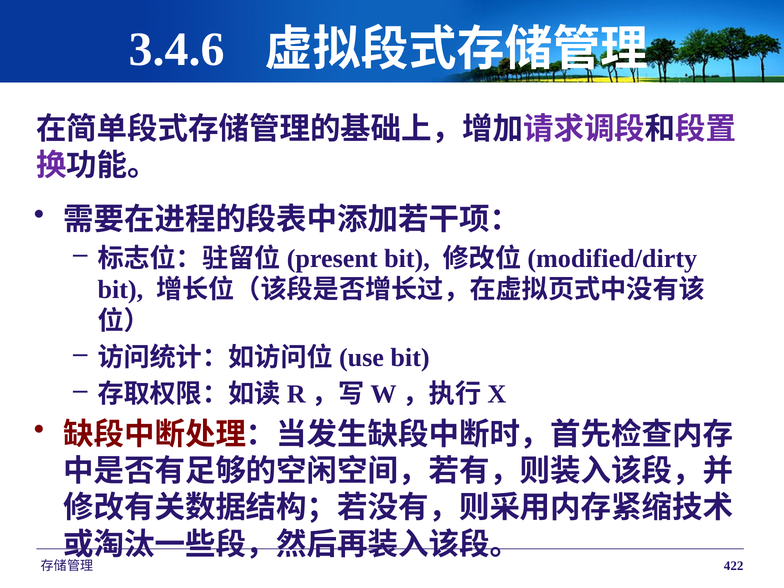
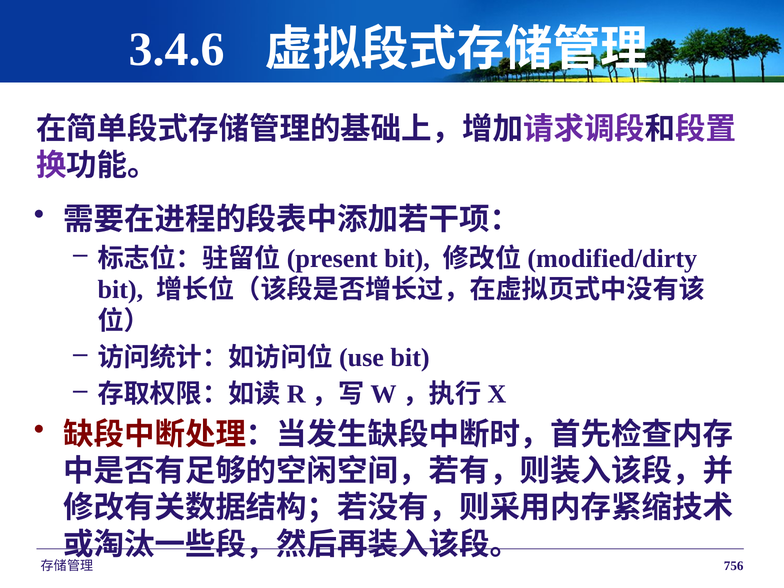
422: 422 -> 756
